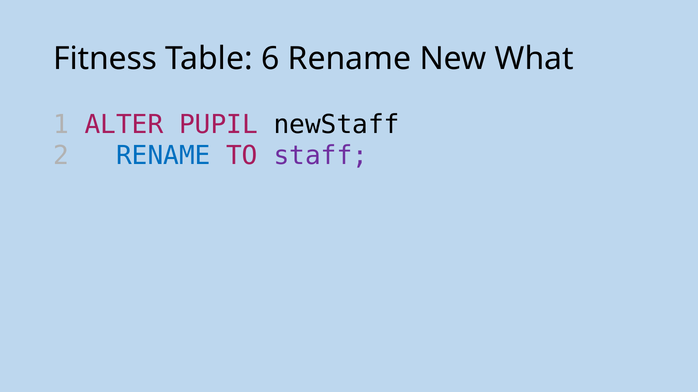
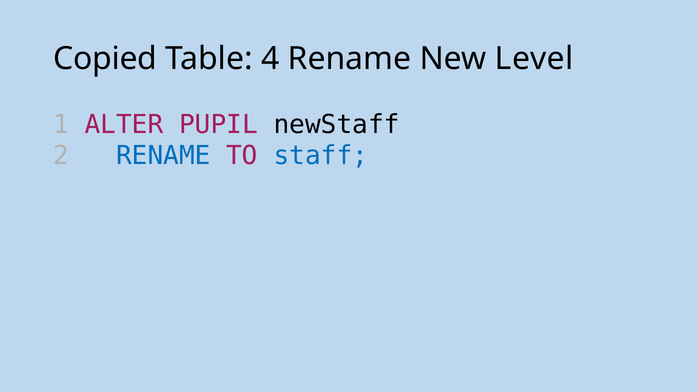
Fitness: Fitness -> Copied
6: 6 -> 4
What: What -> Level
staff colour: purple -> blue
